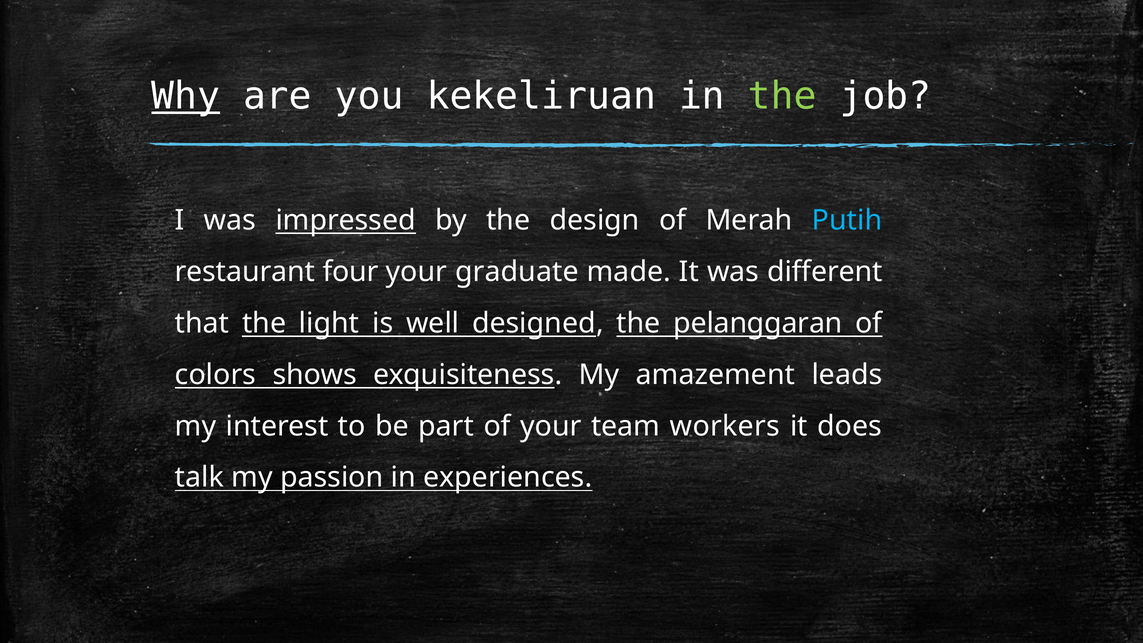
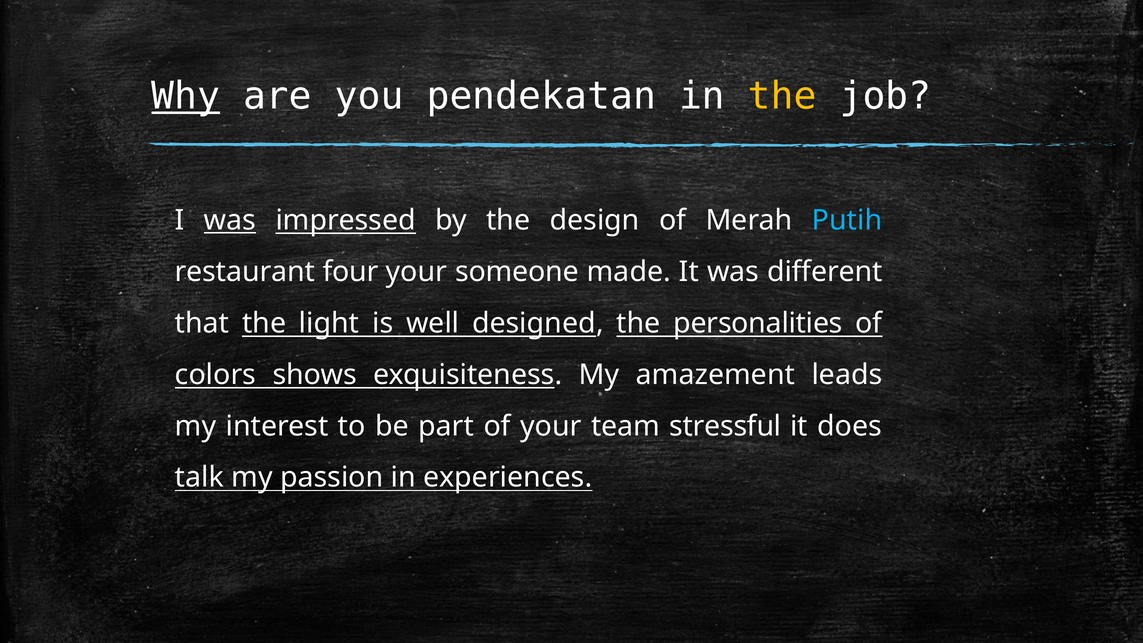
kekeliruan: kekeliruan -> pendekatan
the at (782, 96) colour: light green -> yellow
was at (230, 220) underline: none -> present
graduate: graduate -> someone
pelanggaran: pelanggaran -> personalities
workers: workers -> stressful
